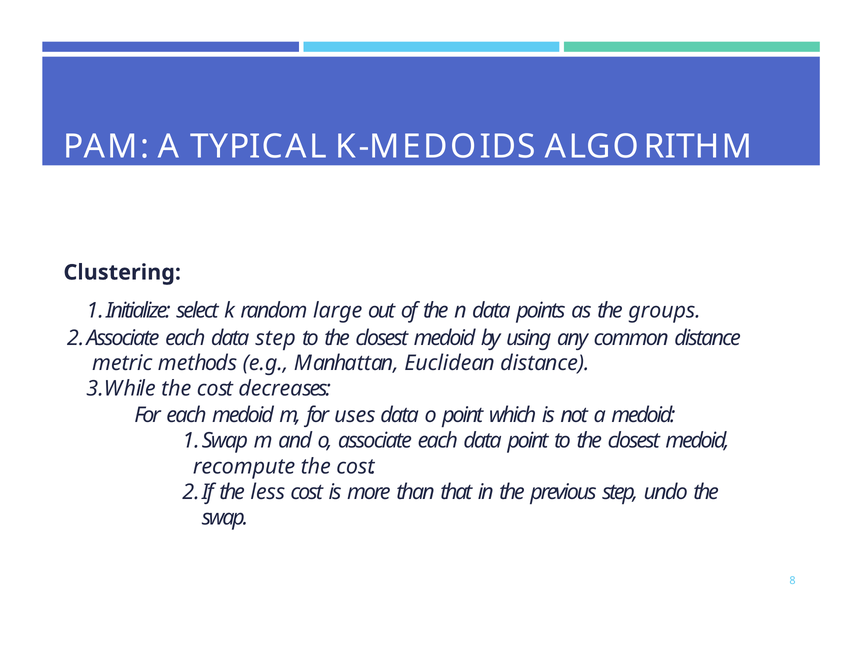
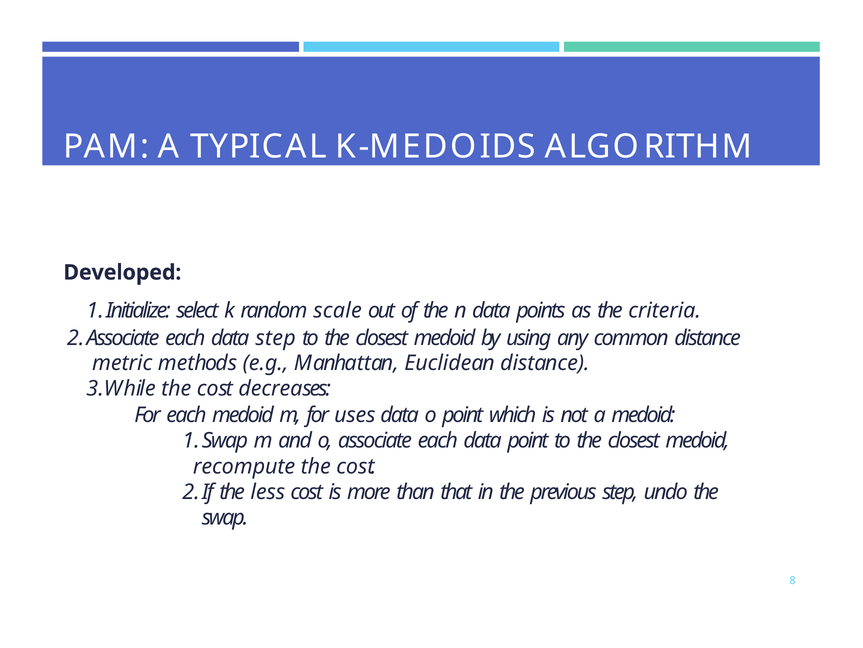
Clustering: Clustering -> Developed
large: large -> scale
groups: groups -> criteria
